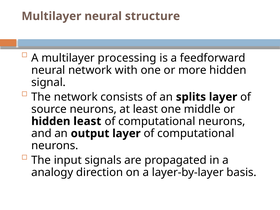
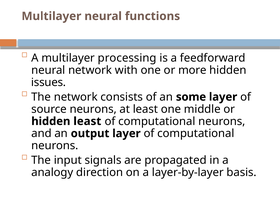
structure: structure -> functions
signal: signal -> issues
splits: splits -> some
